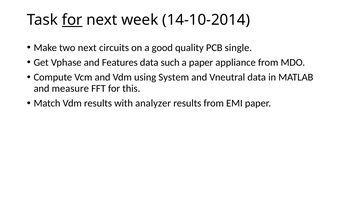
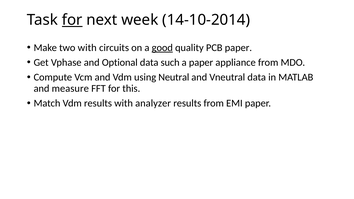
two next: next -> with
good underline: none -> present
PCB single: single -> paper
Features: Features -> Optional
System: System -> Neutral
